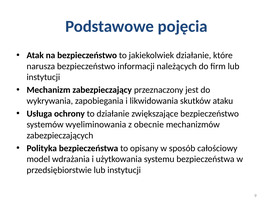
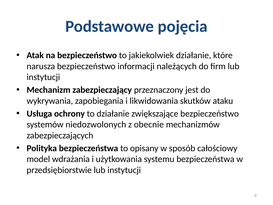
wyeliminowania: wyeliminowania -> niedozwolonych
